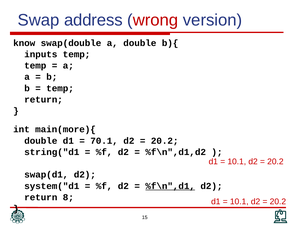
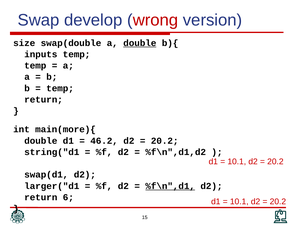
address: address -> develop
know: know -> size
double at (140, 43) underline: none -> present
70.1: 70.1 -> 46.2
system("d1: system("d1 -> larger("d1
8: 8 -> 6
